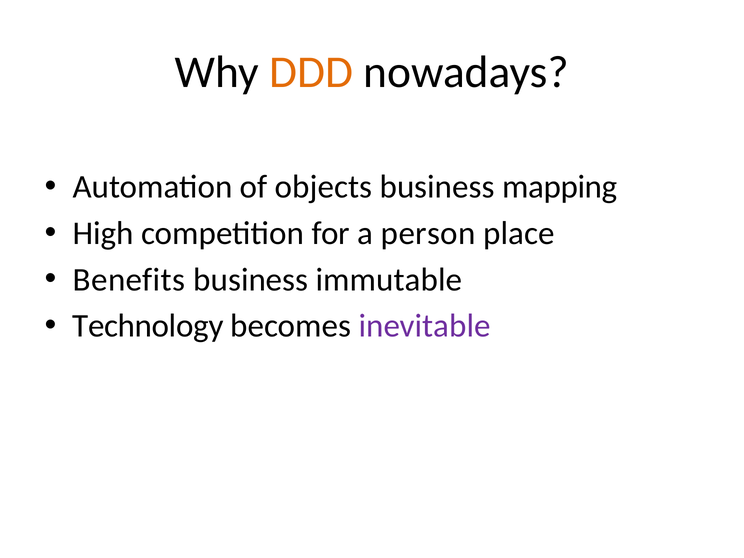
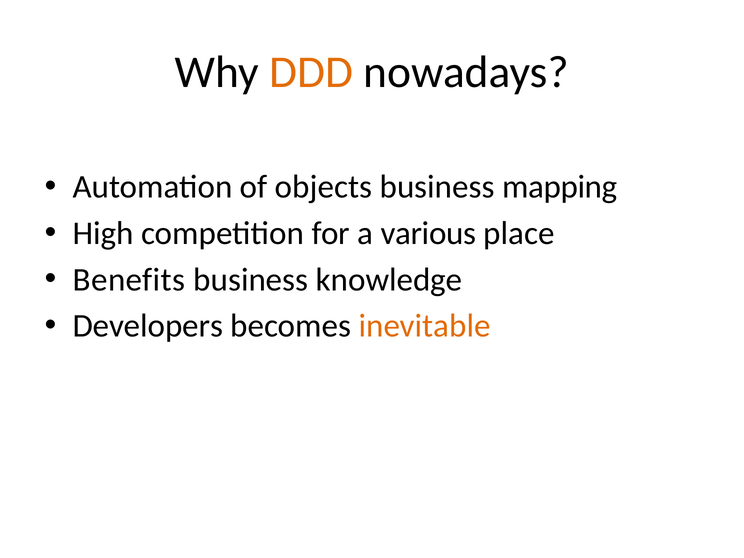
person: person -> various
immutable: immutable -> knowledge
Technology: Technology -> Developers
inevitable colour: purple -> orange
